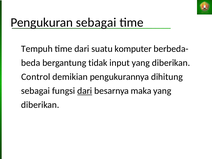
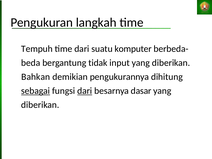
Pengukuran sebagai: sebagai -> langkah
Control: Control -> Bahkan
sebagai at (36, 91) underline: none -> present
maka: maka -> dasar
